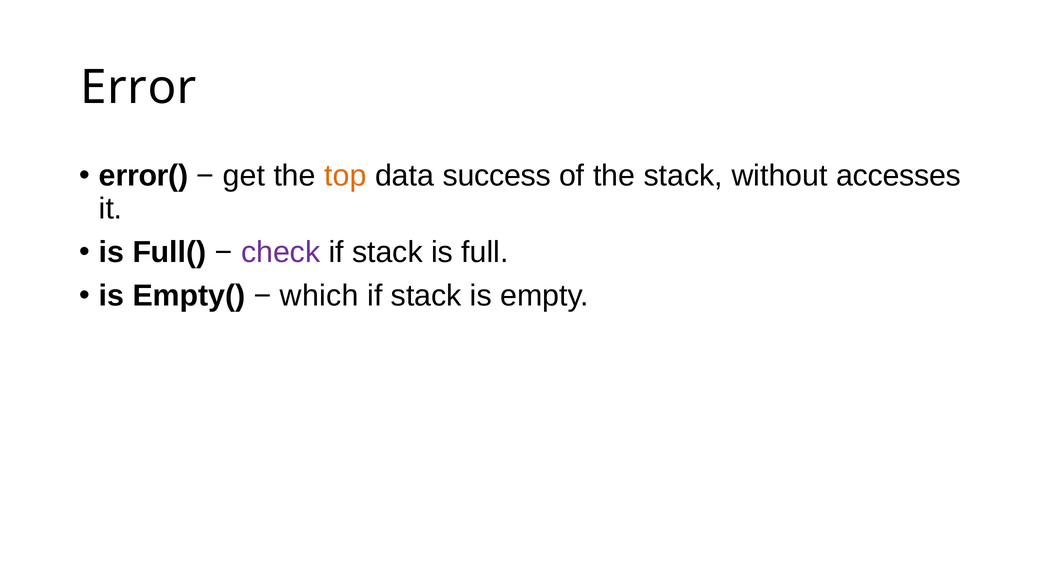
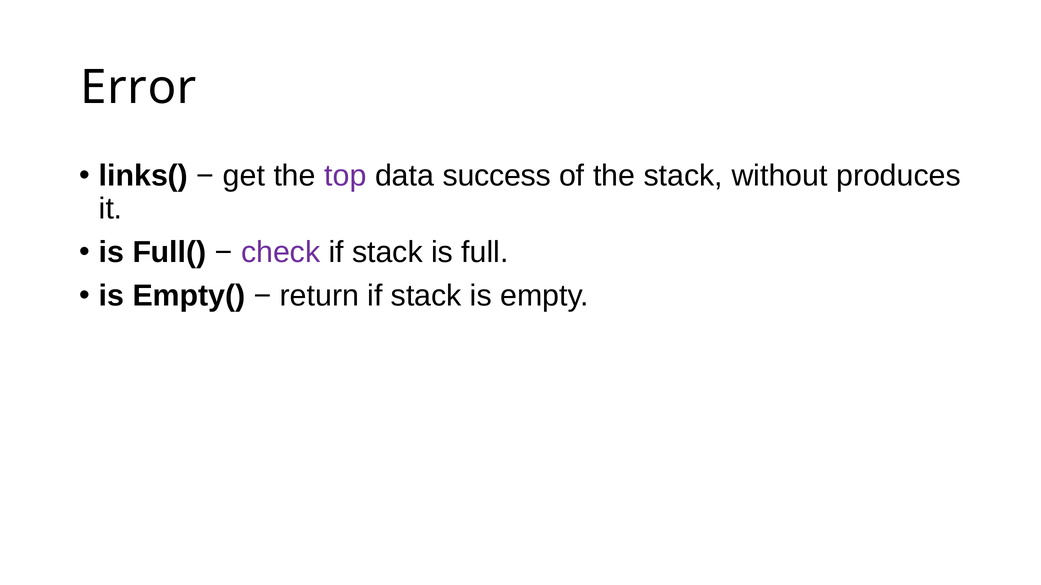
error(: error( -> links(
top colour: orange -> purple
accesses: accesses -> produces
which: which -> return
